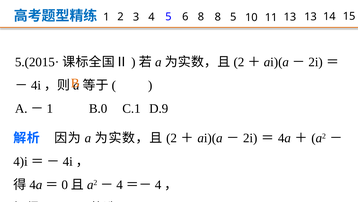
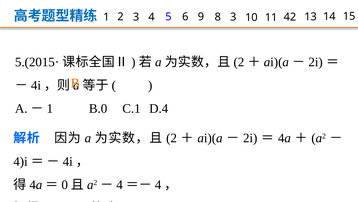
6 8: 8 -> 9
8 5: 5 -> 3
11 13: 13 -> 42
D.9: D.9 -> D.4
